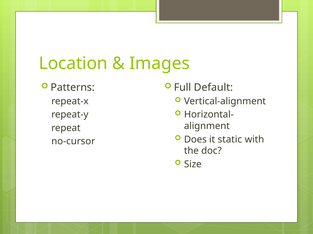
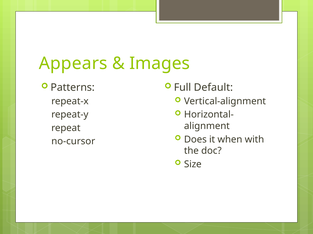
Location: Location -> Appears
static: static -> when
